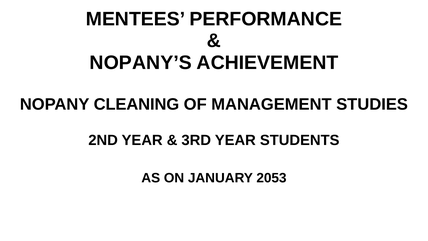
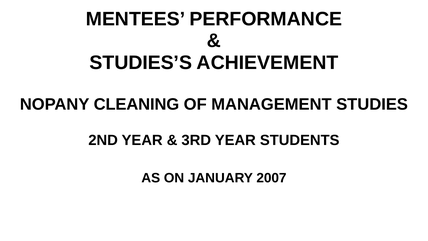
NOPANY’S: NOPANY’S -> STUDIES’S
2053: 2053 -> 2007
